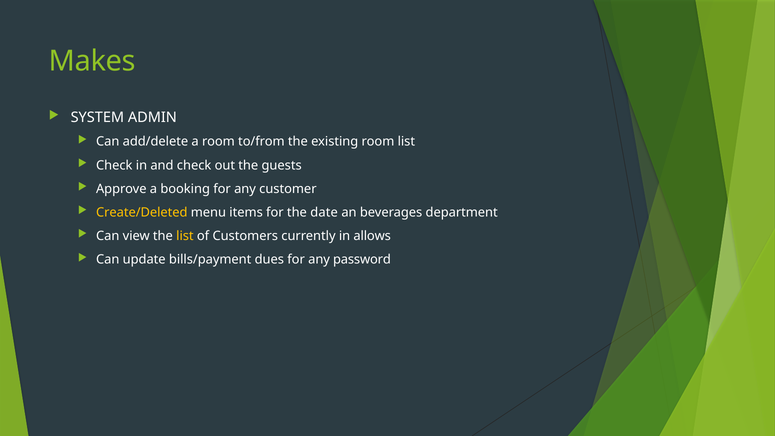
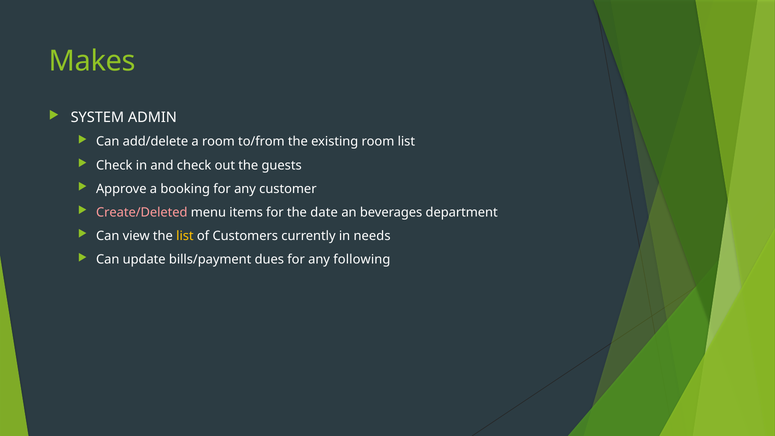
Create/Deleted colour: yellow -> pink
allows: allows -> needs
password: password -> following
